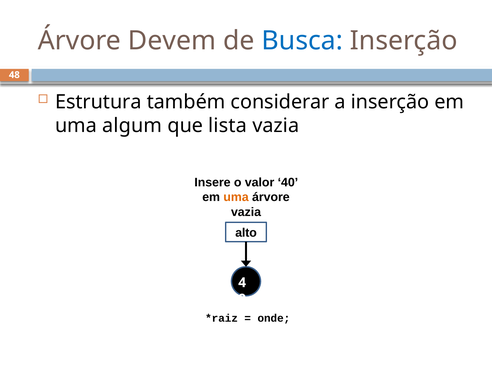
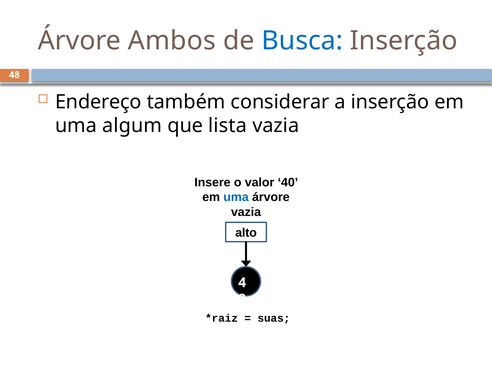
Devem: Devem -> Ambos
Estrutura: Estrutura -> Endereço
uma at (236, 197) colour: orange -> blue
onde: onde -> suas
